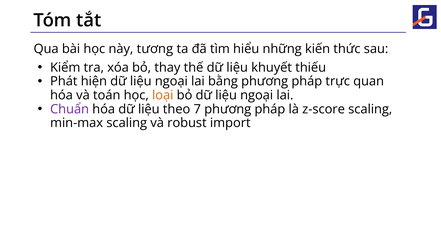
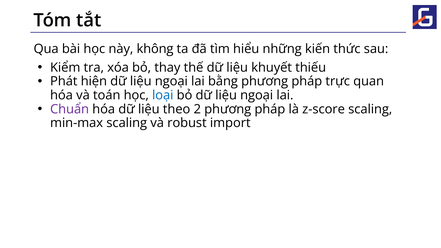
tương: tương -> không
loại colour: orange -> blue
7: 7 -> 2
